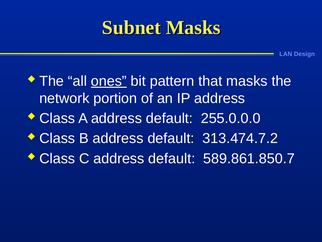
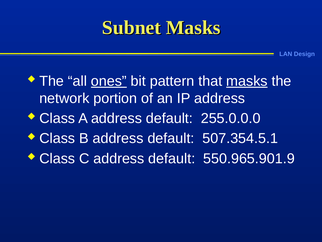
masks at (247, 81) underline: none -> present
313.474.7.2: 313.474.7.2 -> 507.354.5.1
589.861.850.7: 589.861.850.7 -> 550.965.901.9
